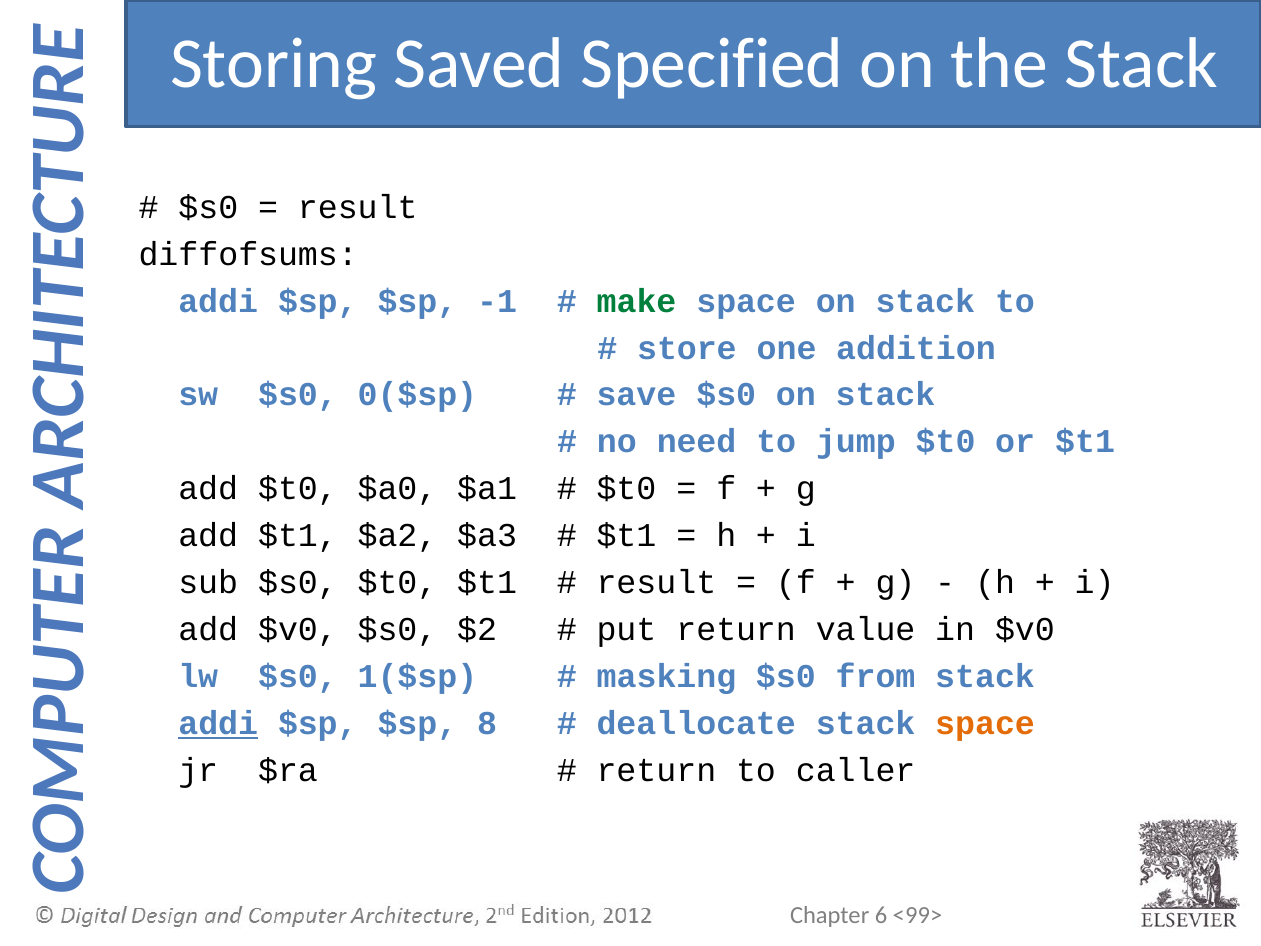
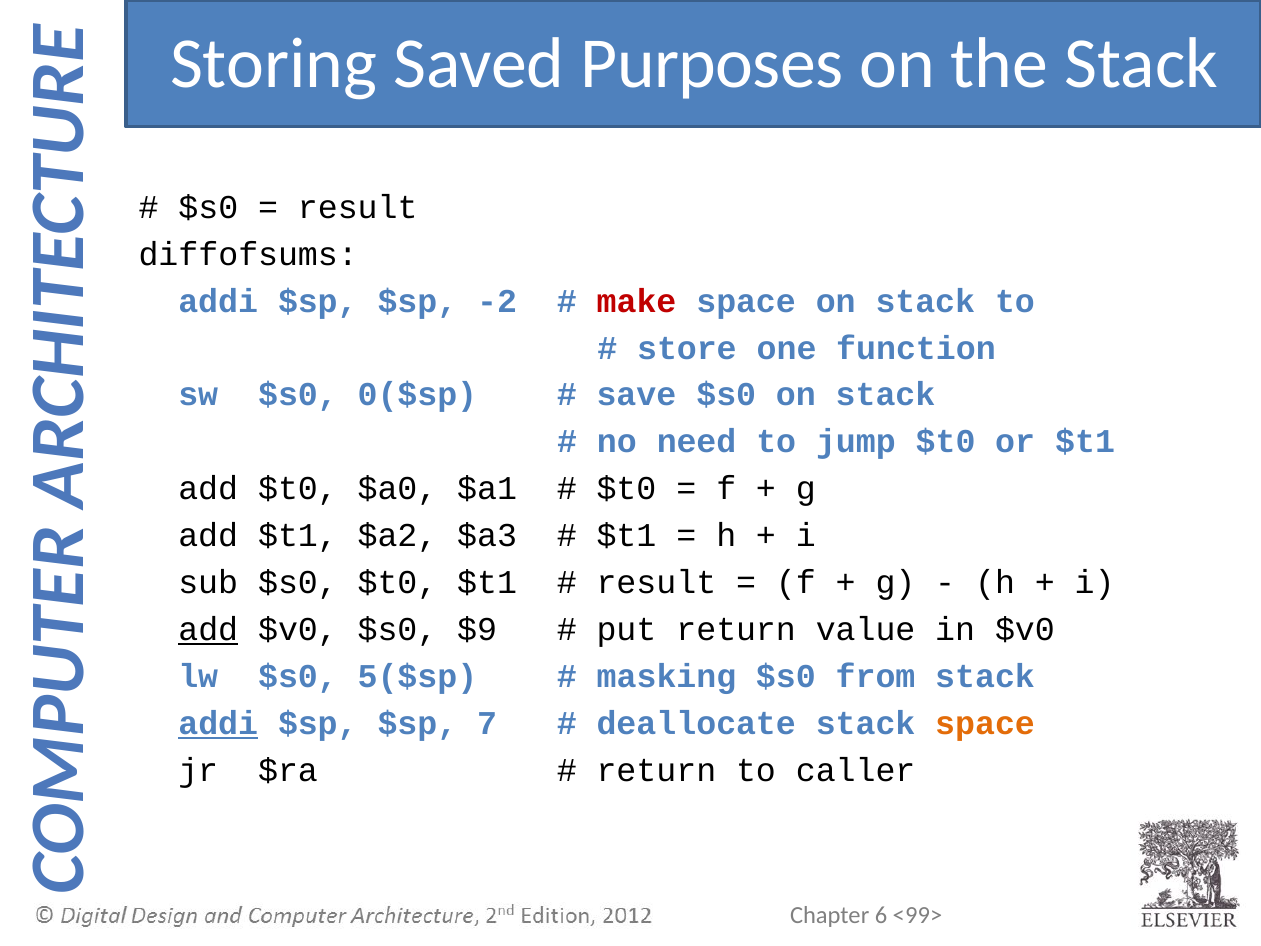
Specified: Specified -> Purposes
-1: -1 -> -2
make colour: green -> red
addition: addition -> function
add at (208, 629) underline: none -> present
$2: $2 -> $9
1($sp: 1($sp -> 5($sp
8: 8 -> 7
